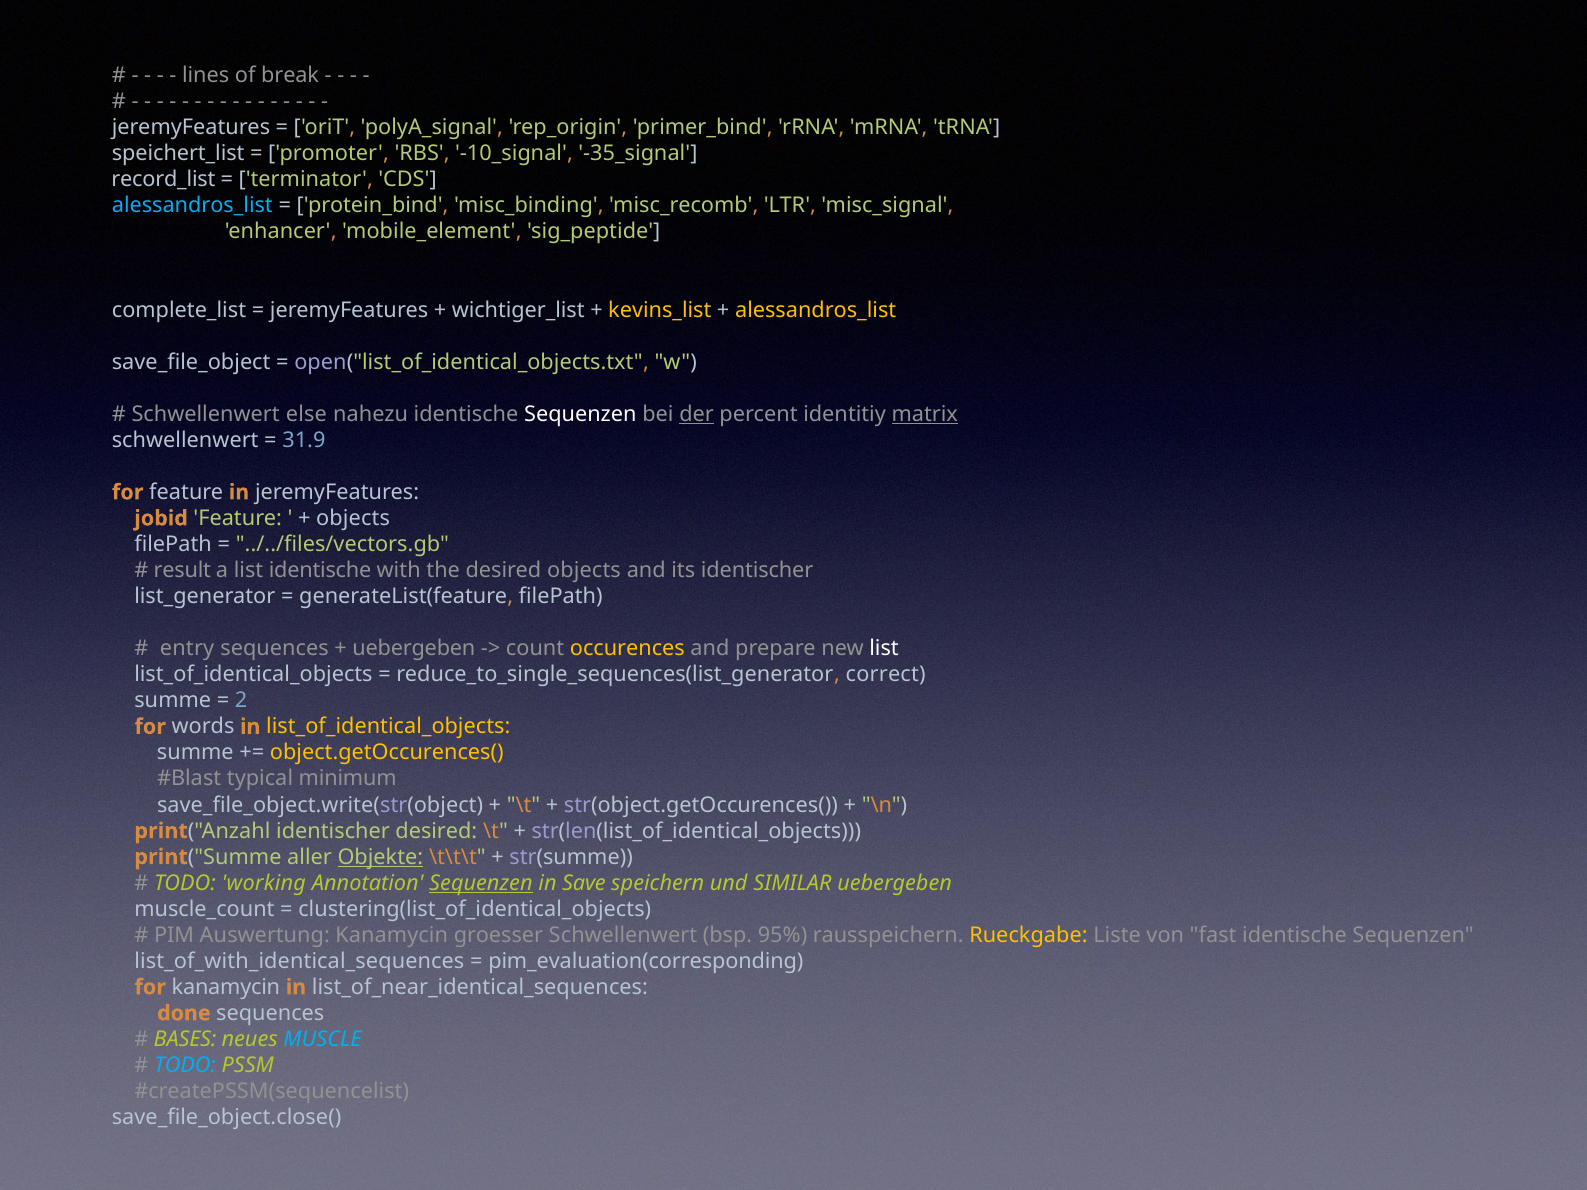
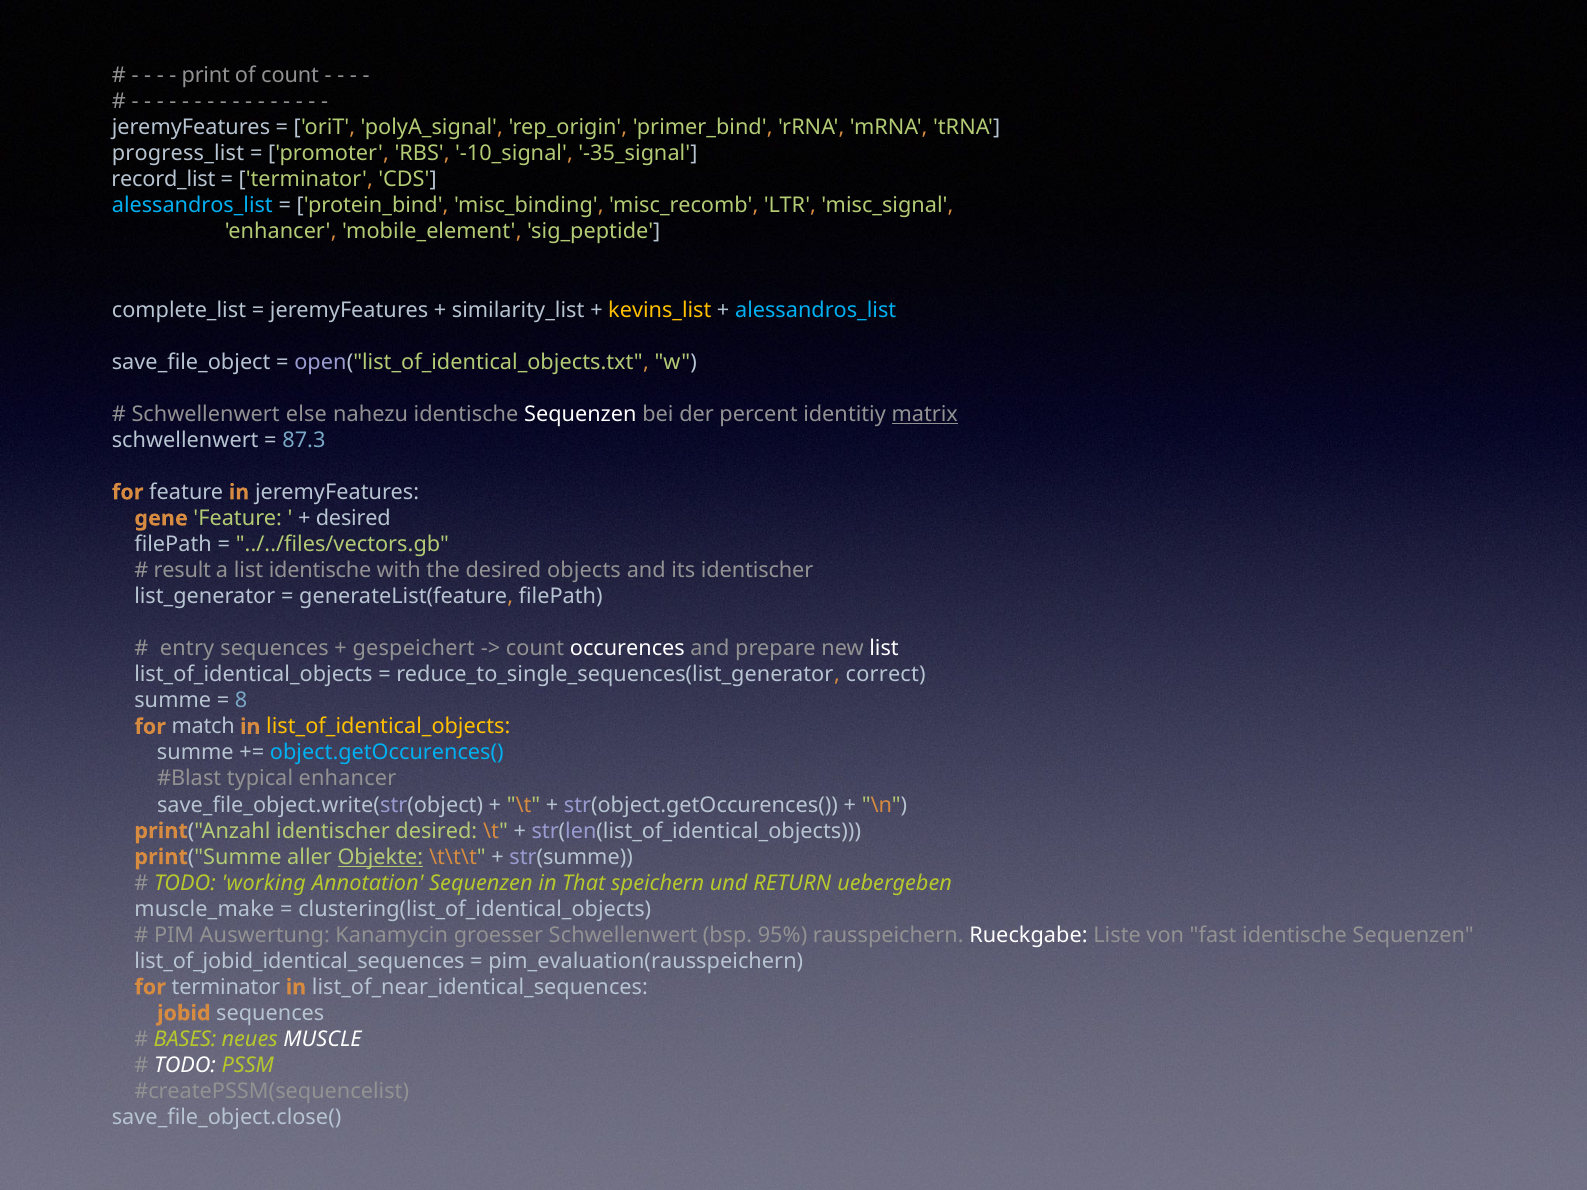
lines: lines -> print
of break: break -> count
speichert_list: speichert_list -> progress_list
wichtiger_list: wichtiger_list -> similarity_list
alessandros_list at (816, 310) colour: yellow -> light blue
der underline: present -> none
31.9: 31.9 -> 87.3
jobid: jobid -> gene
objects at (353, 518): objects -> desired
uebergeben at (414, 649): uebergeben -> gespeichert
occurences colour: yellow -> white
2: 2 -> 8
words: words -> match
object.getOccurences( colour: yellow -> light blue
typical minimum: minimum -> enhancer
Sequenzen at (481, 883) underline: present -> none
Save: Save -> That
SIMILAR: SIMILAR -> RETURN
muscle_count: muscle_count -> muscle_make
Rueckgabe colour: yellow -> white
list_of_with_identical_sequences: list_of_with_identical_sequences -> list_of_jobid_identical_sequences
pim_evaluation(corresponding: pim_evaluation(corresponding -> pim_evaluation(rausspeichern
for kanamycin: kanamycin -> terminator
done: done -> jobid
MUSCLE colour: light blue -> white
TODO at (185, 1066) colour: light blue -> white
